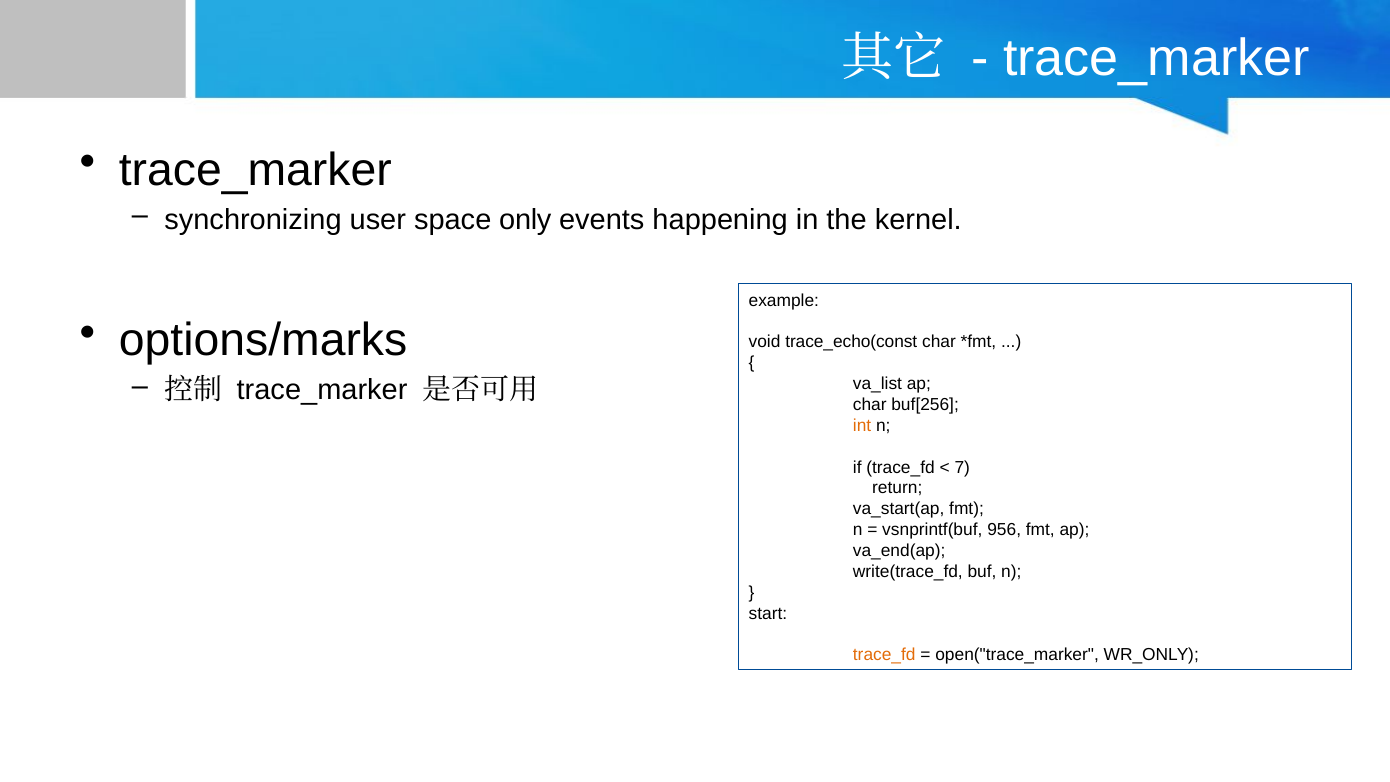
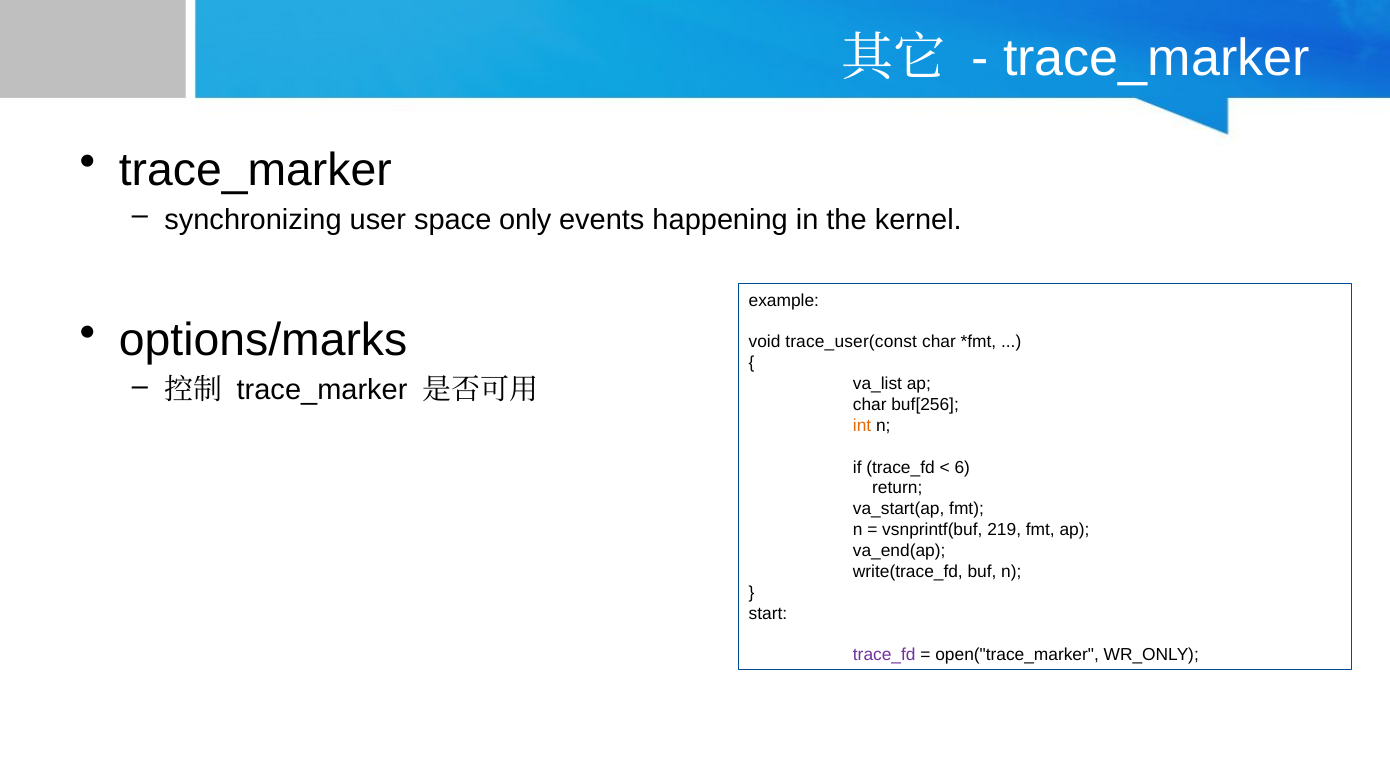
trace_echo(const: trace_echo(const -> trace_user(const
7: 7 -> 6
956: 956 -> 219
trace_fd at (884, 655) colour: orange -> purple
